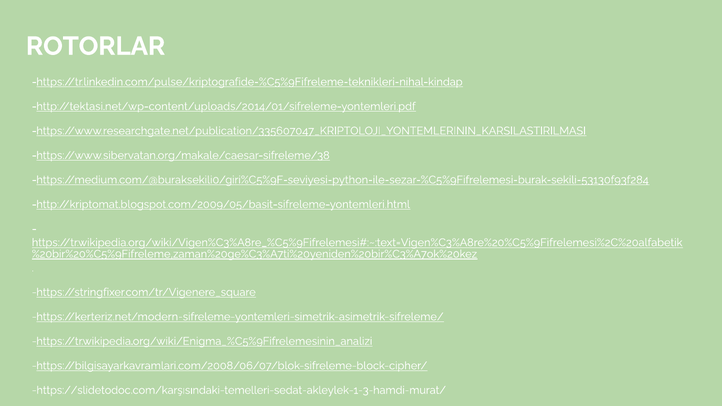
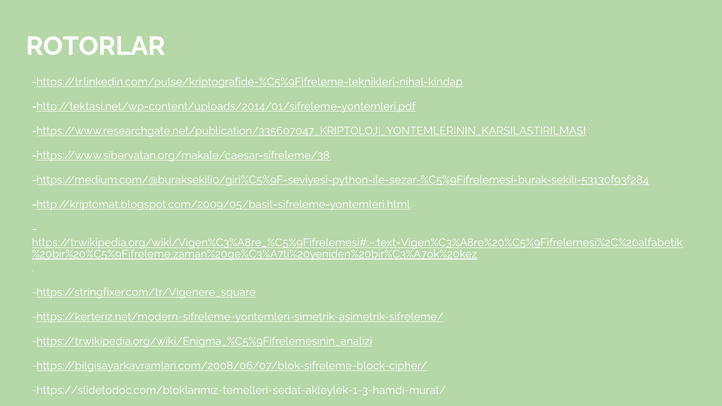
https://slidetodoc.com/karşısındaki-temelleri-sedat-akleylek-1-3-hamdi-murat/: https://slidetodoc.com/karşısındaki-temelleri-sedat-akleylek-1-3-hamdi-murat/ -> https://slidetodoc.com/bloklarımız-temelleri-sedat-akleylek-1-3-hamdi-murat/
